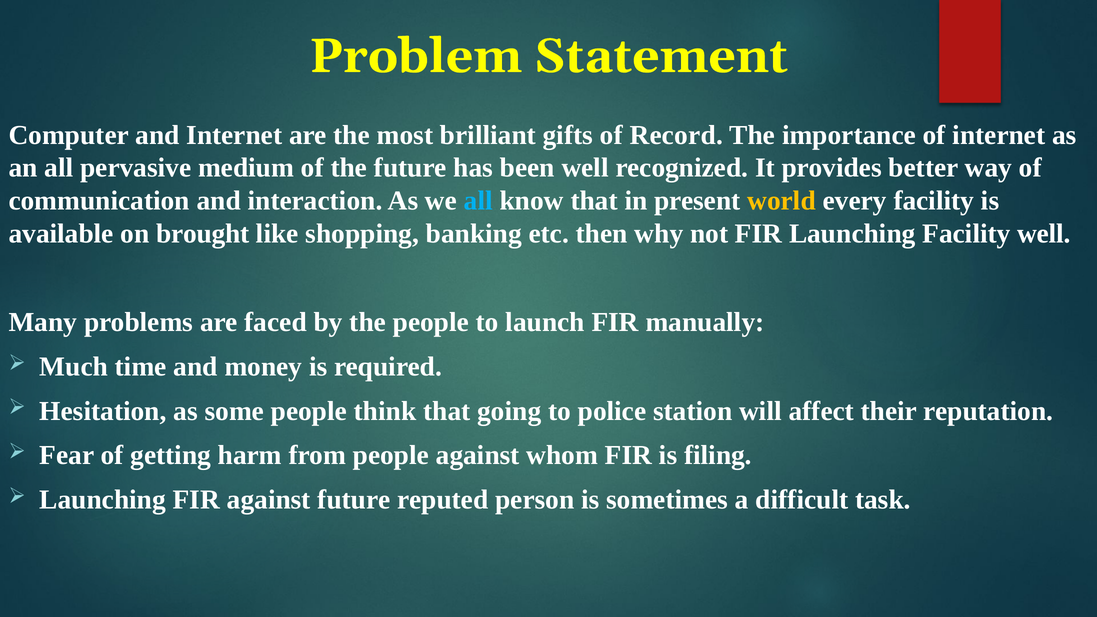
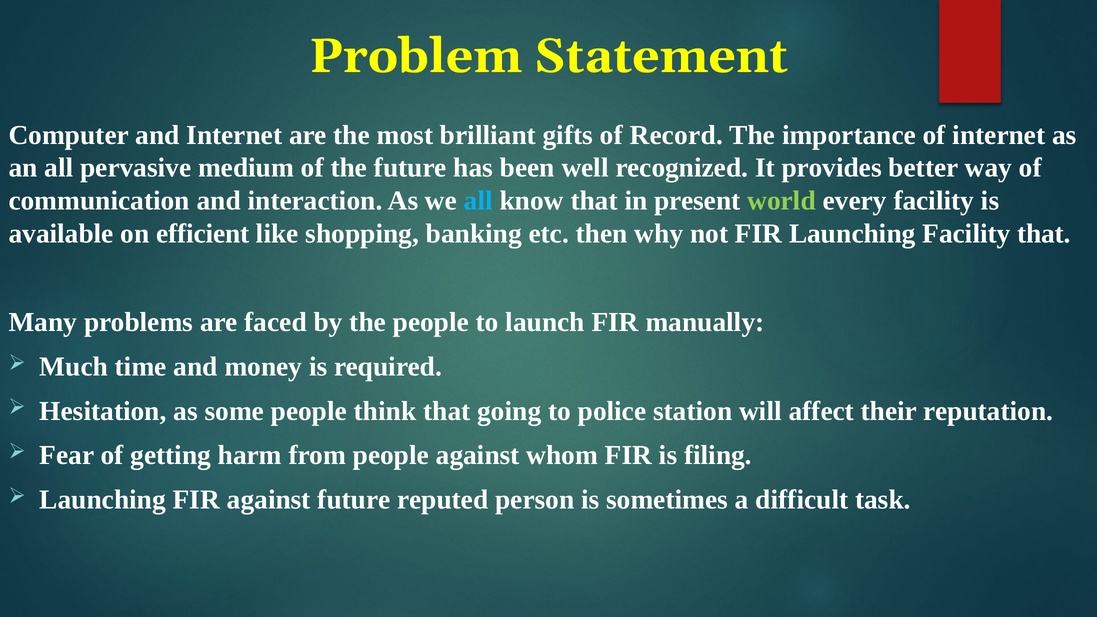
world colour: yellow -> light green
brought: brought -> efficient
Facility well: well -> that
